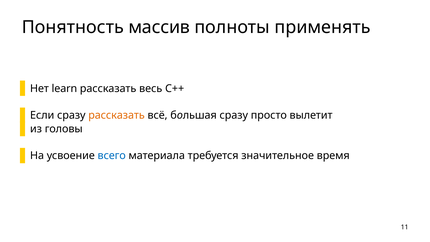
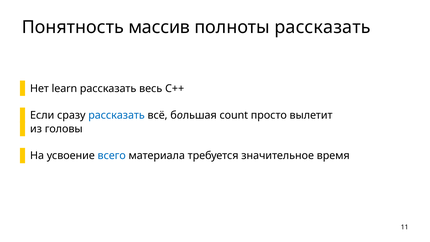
полноты применять: применять -> рассказать
рассказать at (117, 115) colour: orange -> blue
большая сразу: сразу -> count
